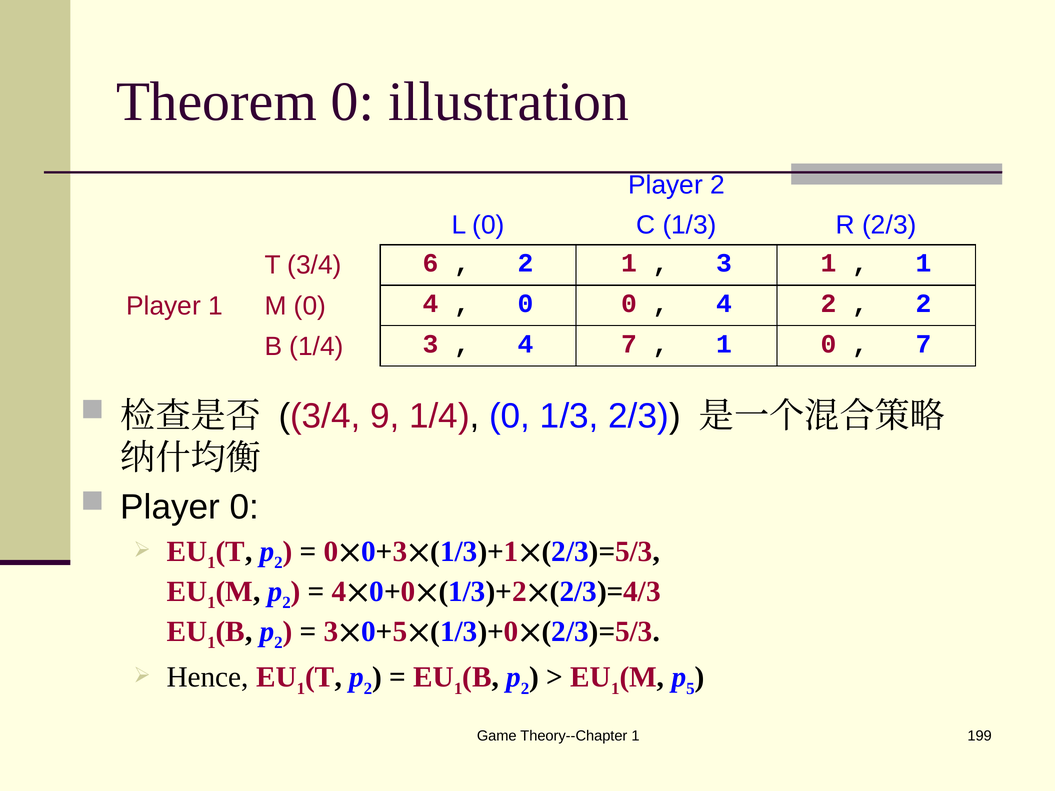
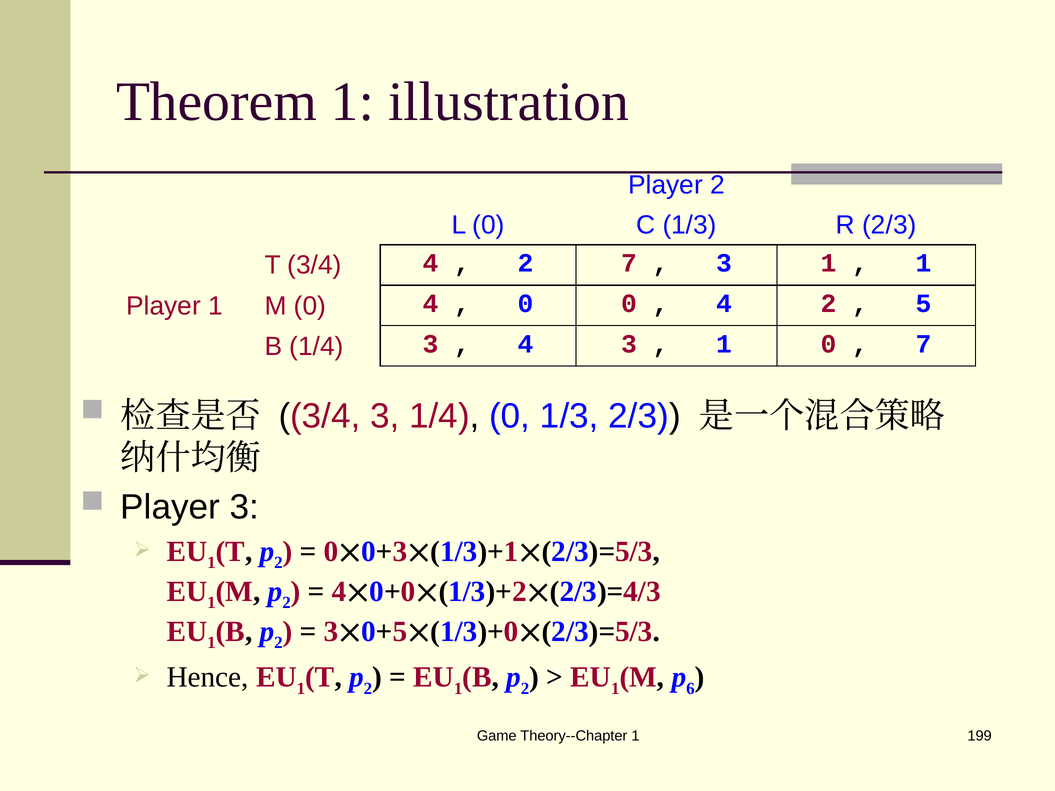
Theorem 0: 0 -> 1
3/4 6: 6 -> 4
2 1: 1 -> 7
2 at (924, 304): 2 -> 5
4 7: 7 -> 3
3/4 9: 9 -> 3
Player 0: 0 -> 3
5: 5 -> 6
